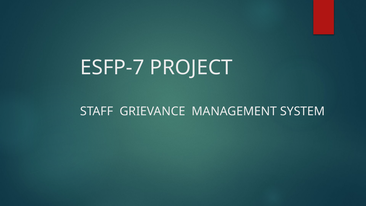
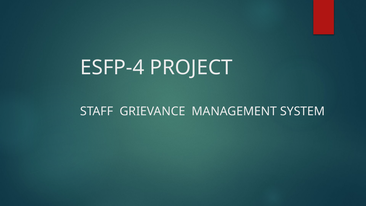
ESFP-7: ESFP-7 -> ESFP-4
